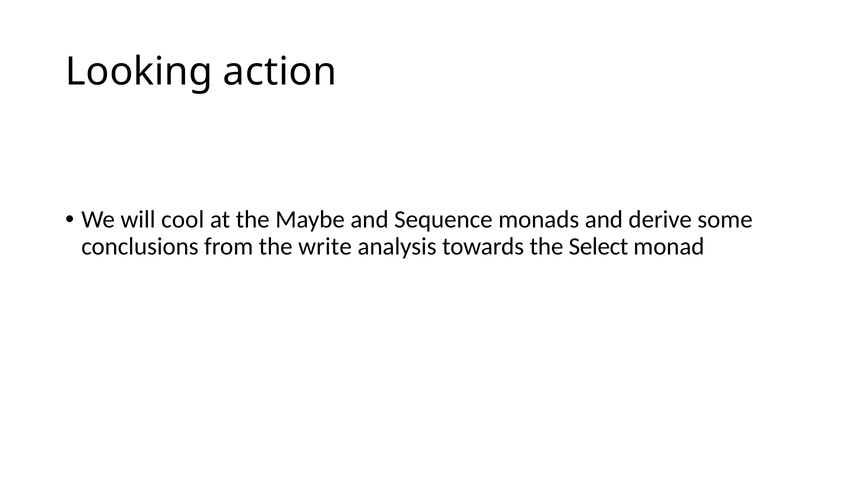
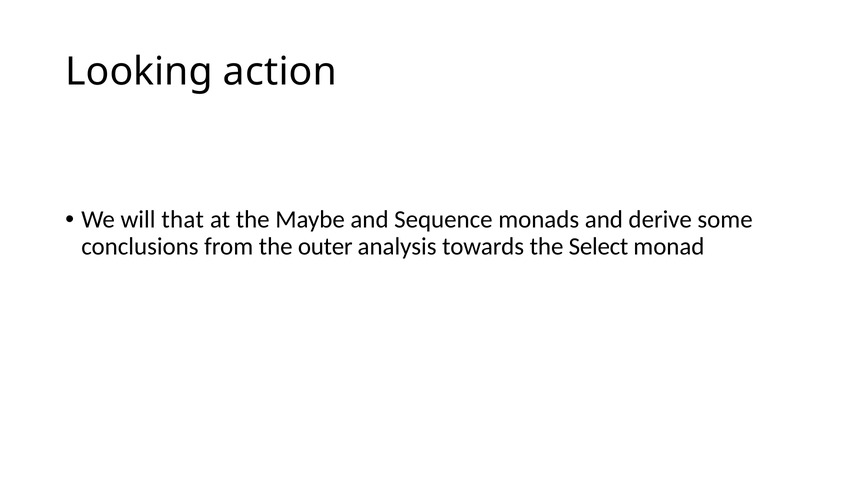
cool: cool -> that
write: write -> outer
